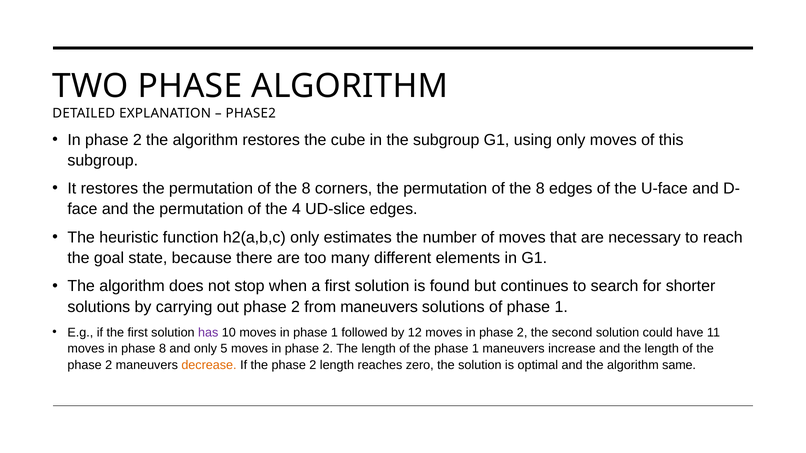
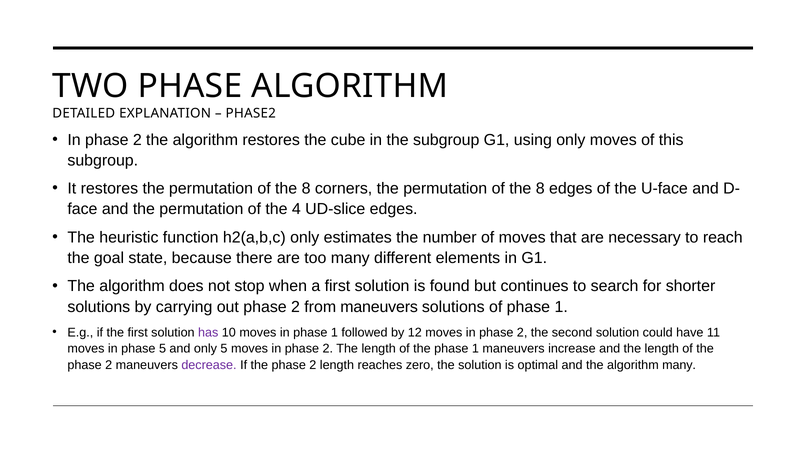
phase 8: 8 -> 5
decrease colour: orange -> purple
algorithm same: same -> many
